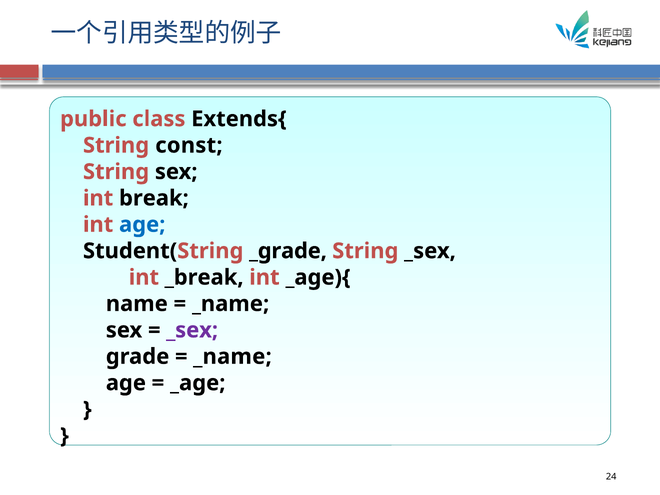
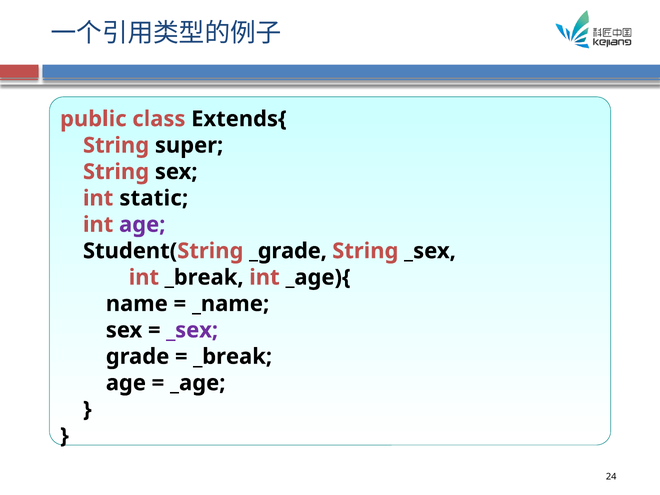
const: const -> super
break: break -> static
age at (142, 225) colour: blue -> purple
_name at (233, 357): _name -> _break
